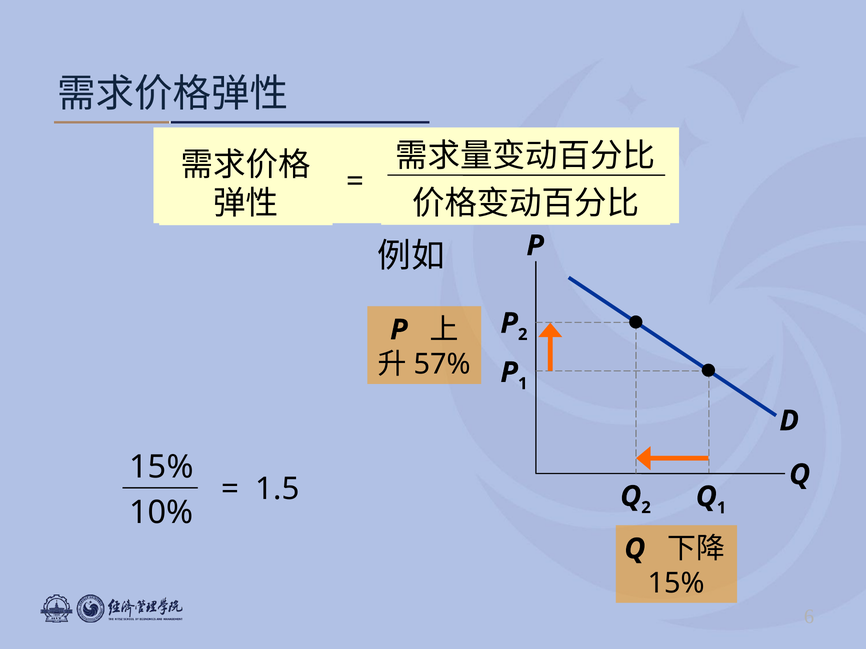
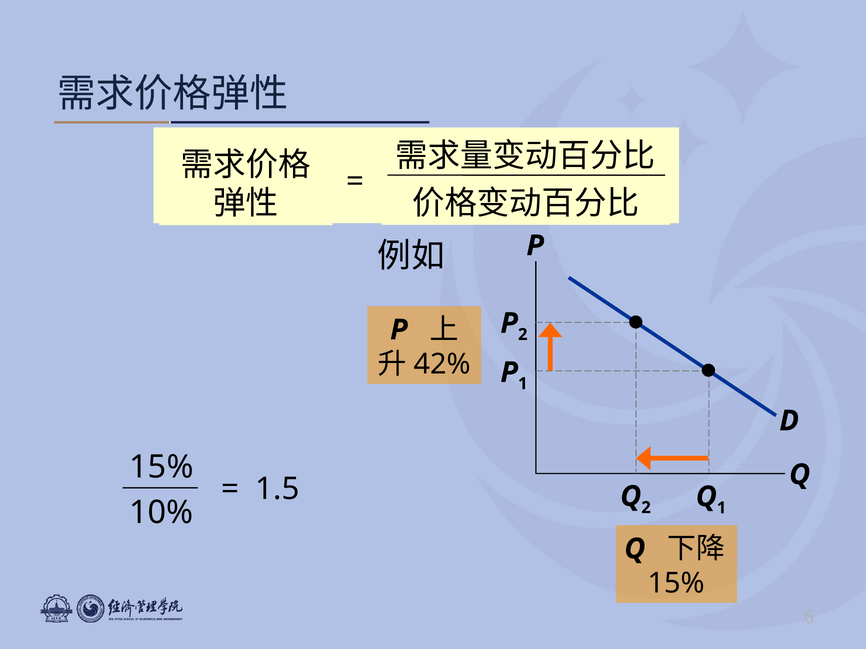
57%: 57% -> 42%
